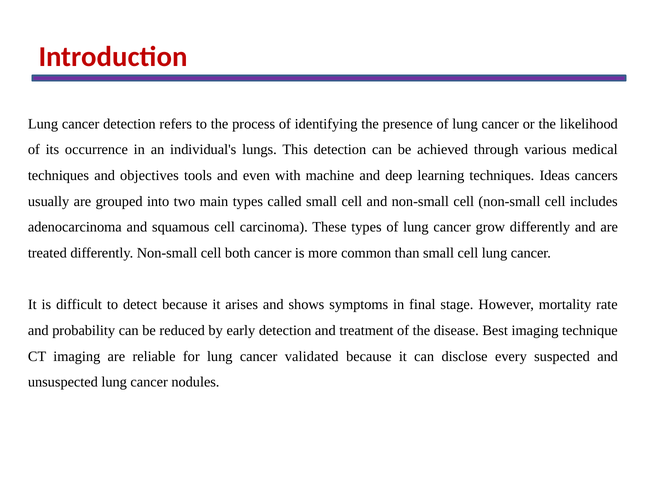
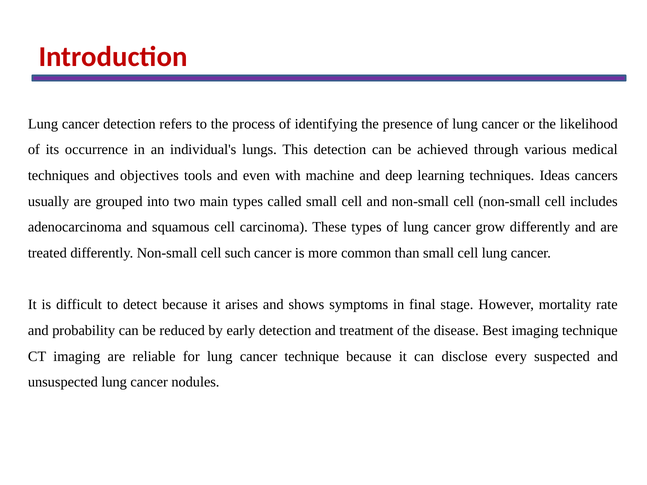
both: both -> such
cancer validated: validated -> technique
